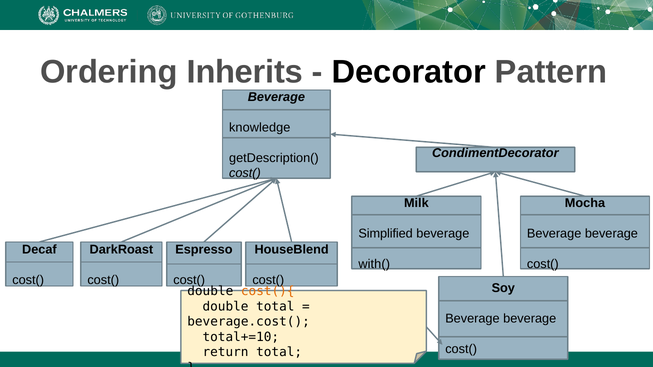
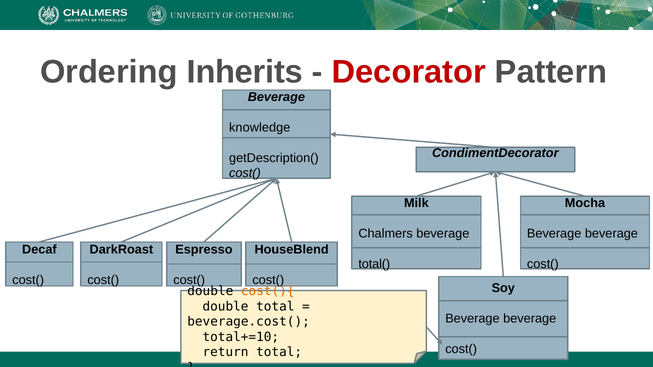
Decorator colour: black -> red
Simplified: Simplified -> Chalmers
with(: with( -> total(
